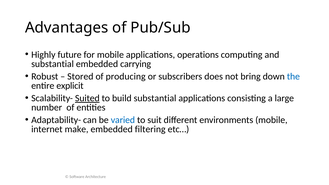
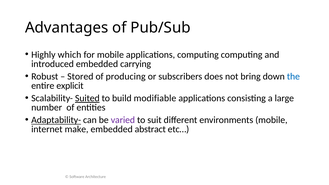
future: future -> which
applications operations: operations -> computing
substantial at (53, 64): substantial -> introduced
build substantial: substantial -> modifiable
Adaptability- underline: none -> present
varied colour: blue -> purple
filtering: filtering -> abstract
